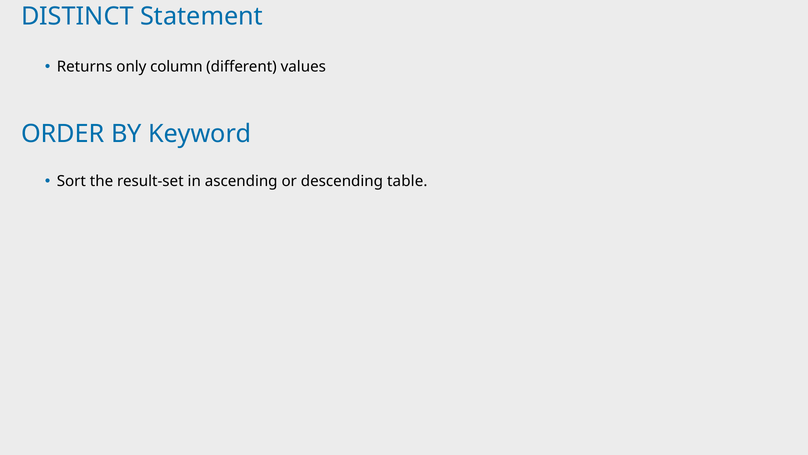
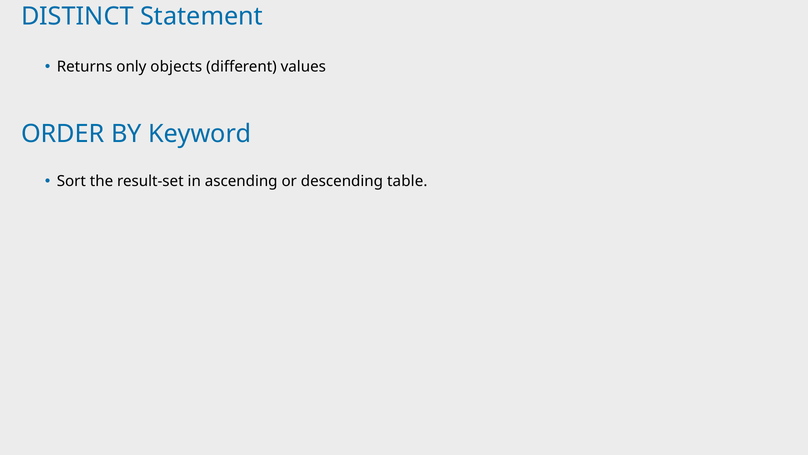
column: column -> objects
